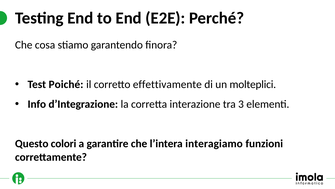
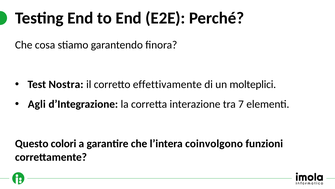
Poiché: Poiché -> Nostra
Info: Info -> Agli
3: 3 -> 7
interagiamo: interagiamo -> coinvolgono
